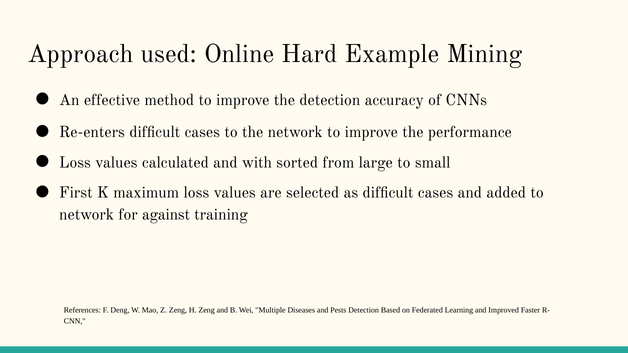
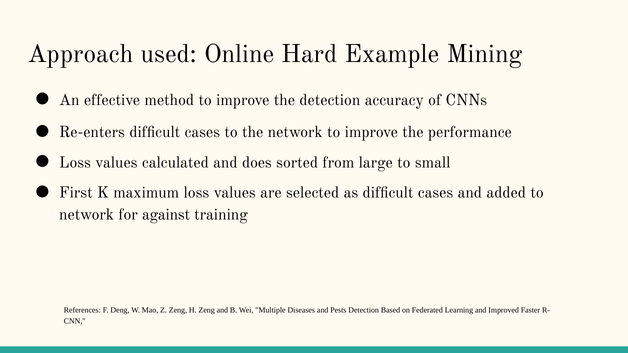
with: with -> does
